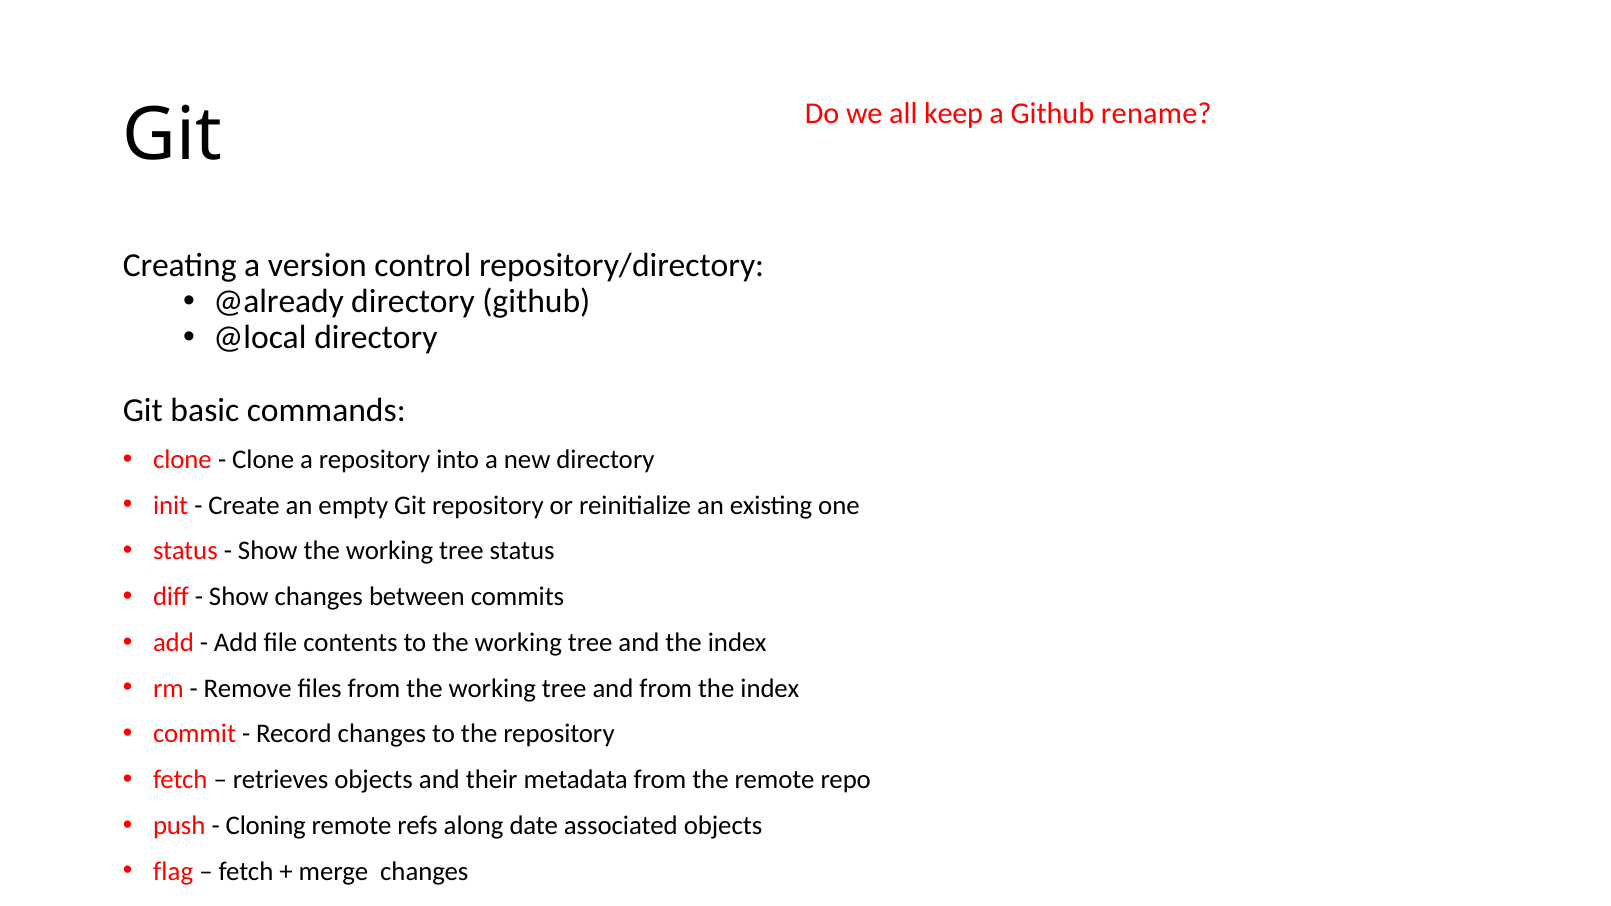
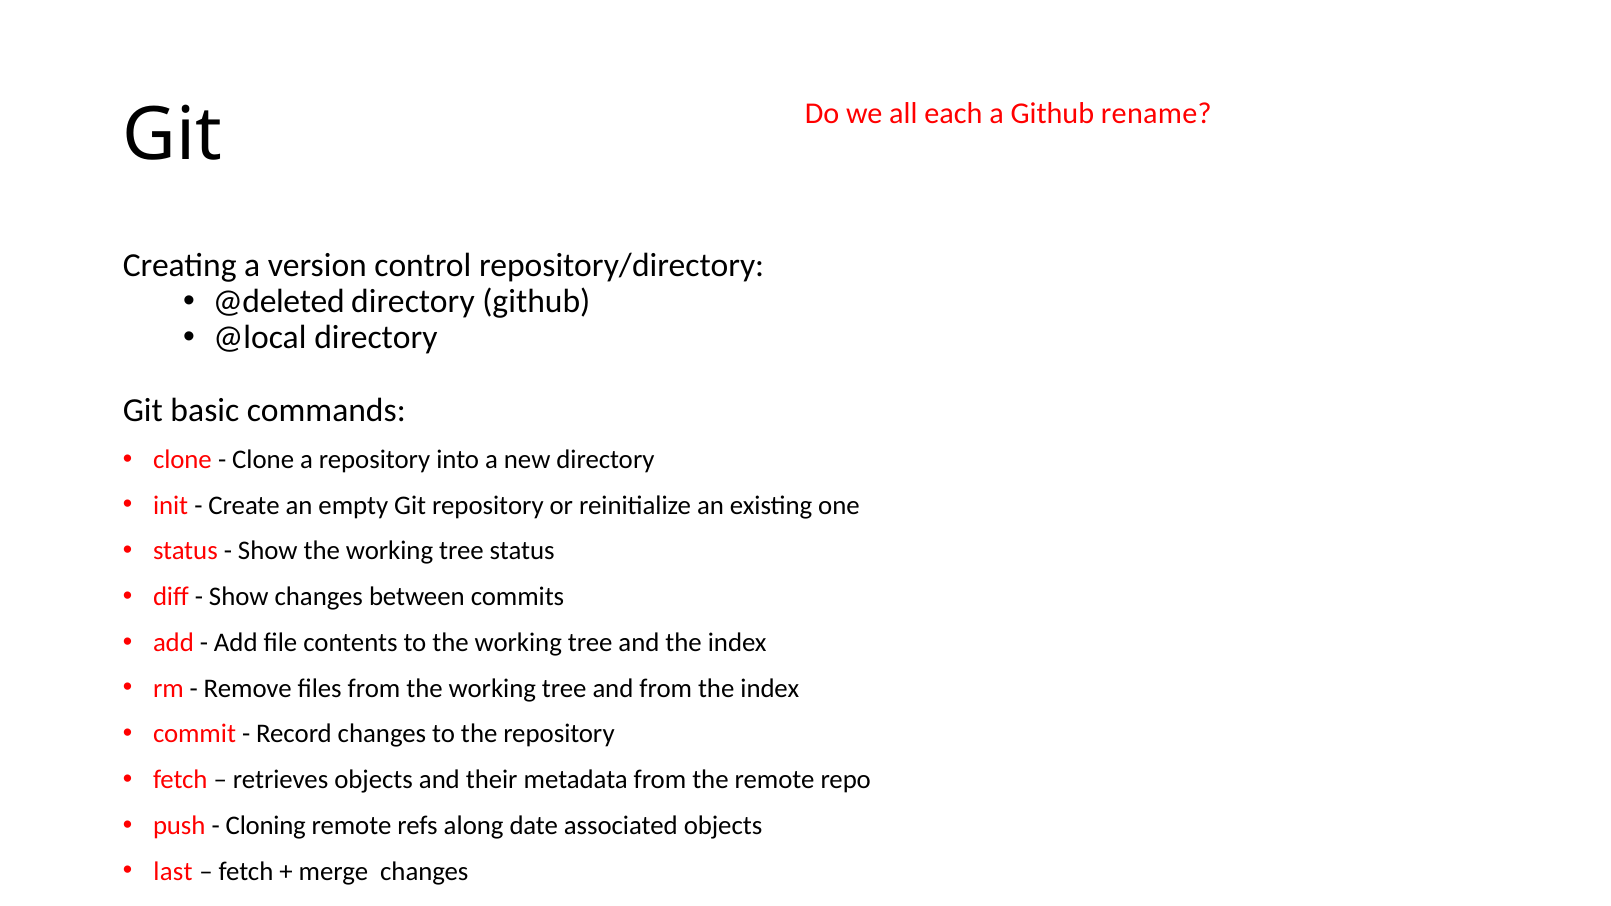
keep: keep -> each
@already: @already -> @deleted
flag: flag -> last
